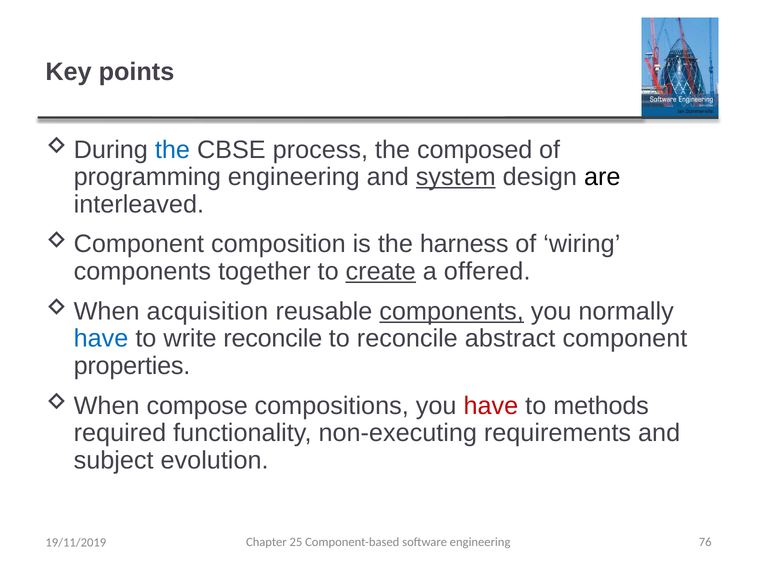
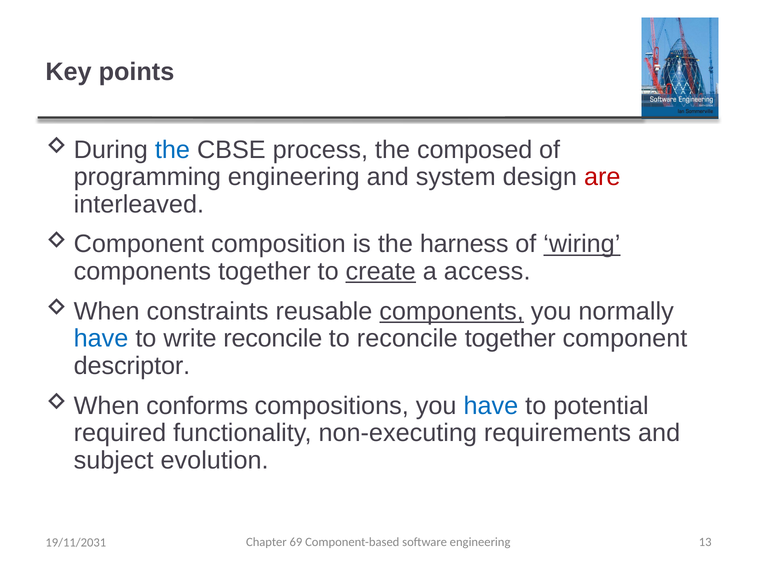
system underline: present -> none
are colour: black -> red
wiring underline: none -> present
offered: offered -> access
acquisition: acquisition -> constraints
reconcile abstract: abstract -> together
properties: properties -> descriptor
compose: compose -> conforms
have at (491, 406) colour: red -> blue
methods: methods -> potential
25: 25 -> 69
76: 76 -> 13
19/11/2019: 19/11/2019 -> 19/11/2031
